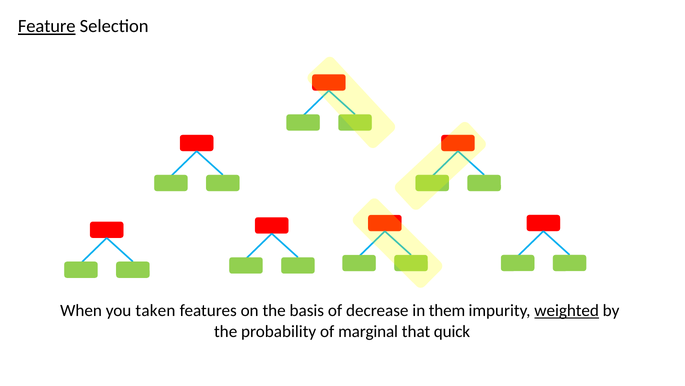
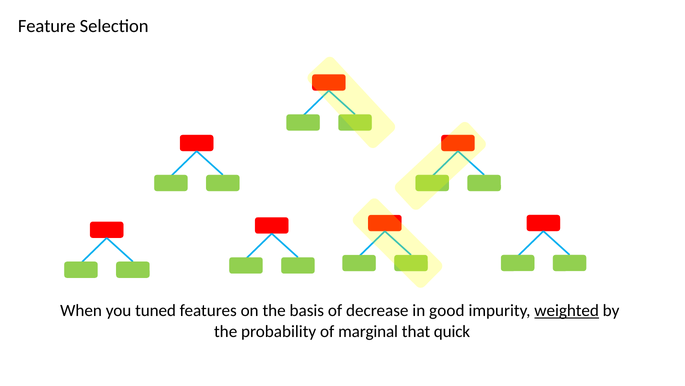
Feature underline: present -> none
taken: taken -> tuned
them: them -> good
